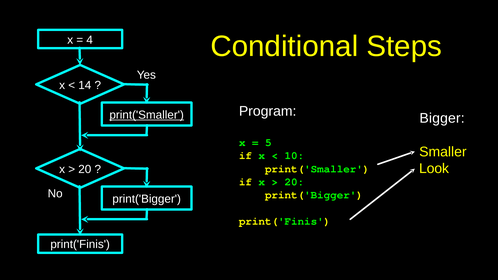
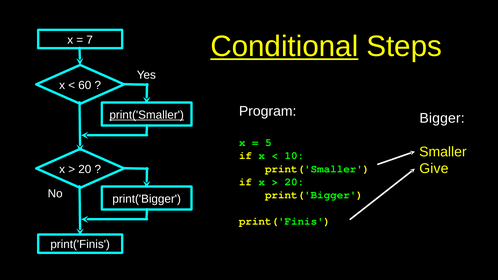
Conditional underline: none -> present
4: 4 -> 7
14: 14 -> 60
Look: Look -> Give
